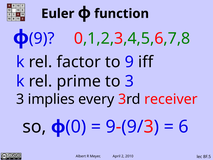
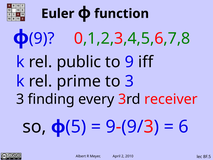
factor: factor -> public
implies: implies -> finding
0: 0 -> 5
